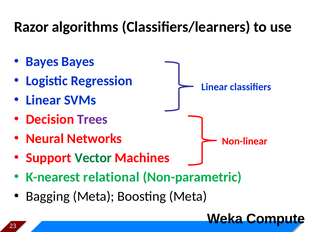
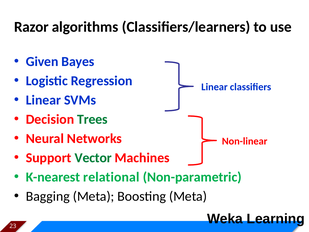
Bayes at (42, 61): Bayes -> Given
Trees colour: purple -> green
Compute: Compute -> Learning
